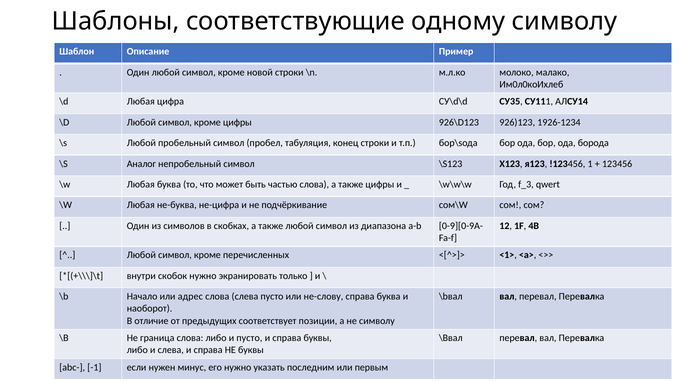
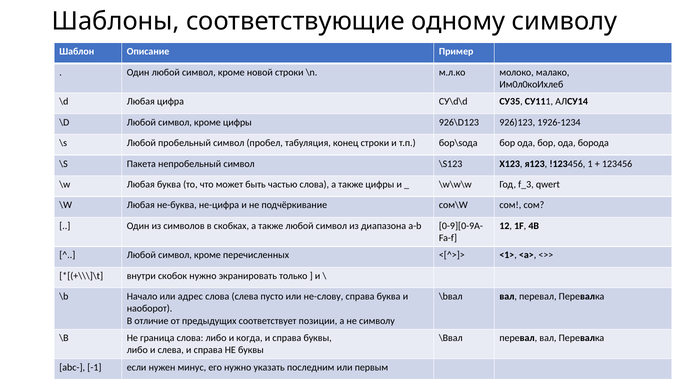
Аналог: Аналог -> Пакета
и пусто: пусто -> когда
